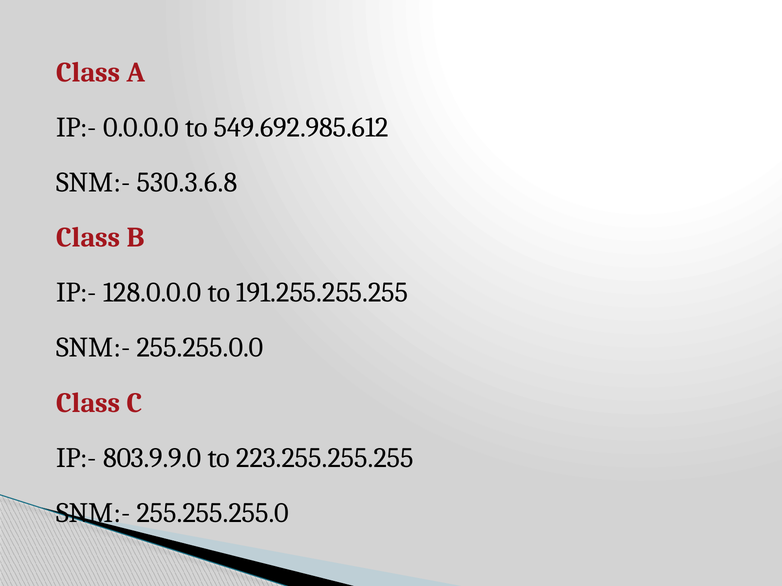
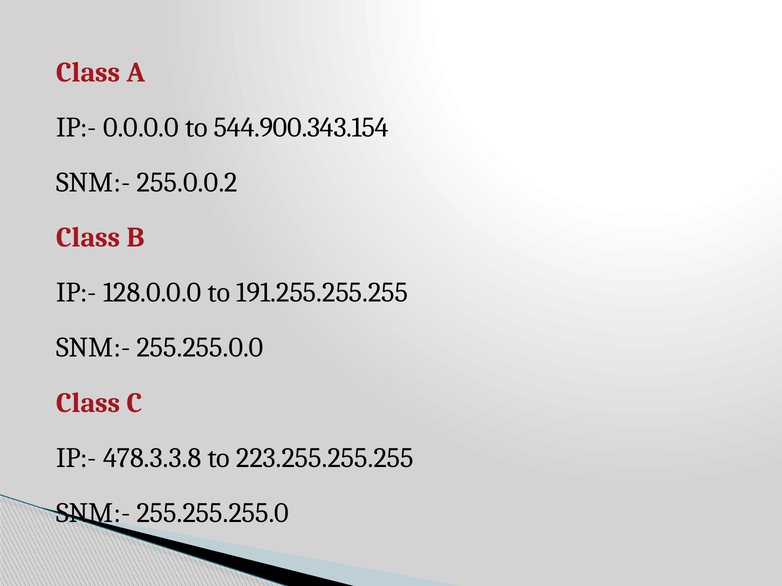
549.692.985.612: 549.692.985.612 -> 544.900.343.154
530.3.6.8: 530.3.6.8 -> 255.0.0.2
803.9.9.0: 803.9.9.0 -> 478.3.3.8
